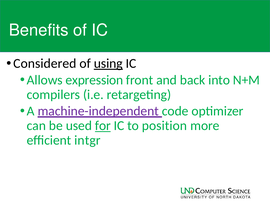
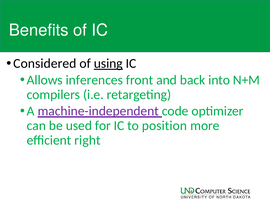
expression: expression -> inferences
for underline: present -> none
intgr: intgr -> right
